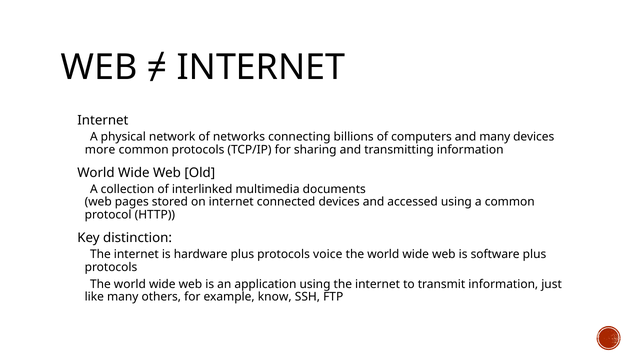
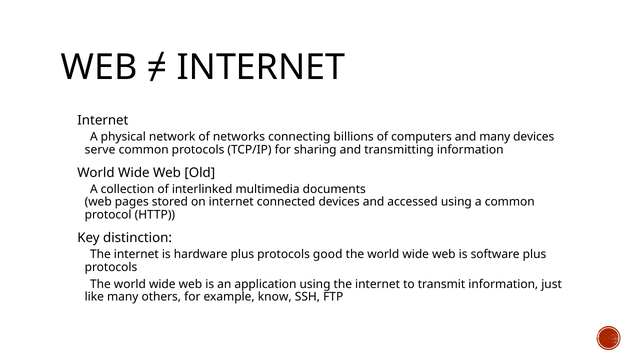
more: more -> serve
voice: voice -> good
